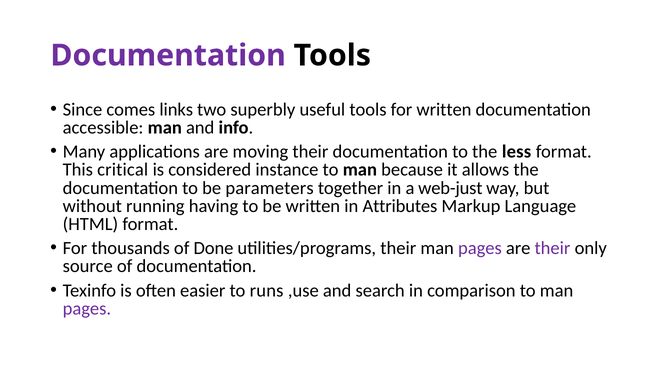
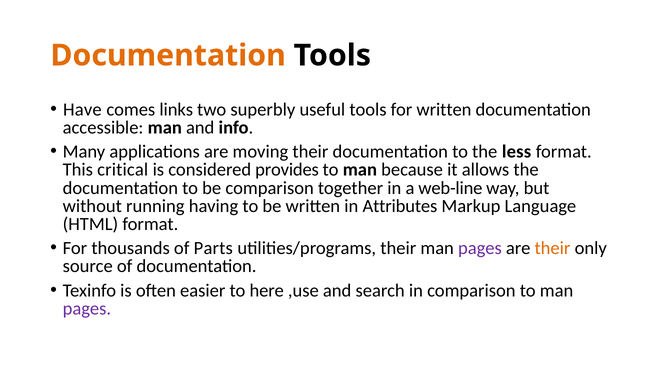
Documentation at (168, 55) colour: purple -> orange
Since: Since -> Have
instance: instance -> provides
be parameters: parameters -> comparison
web-just: web-just -> web-line
Done: Done -> Parts
their at (552, 248) colour: purple -> orange
runs: runs -> here
